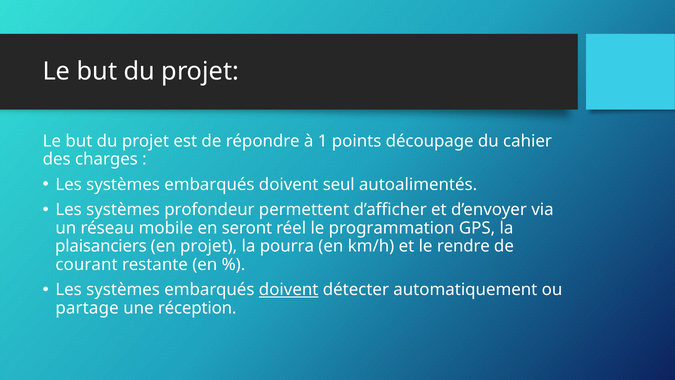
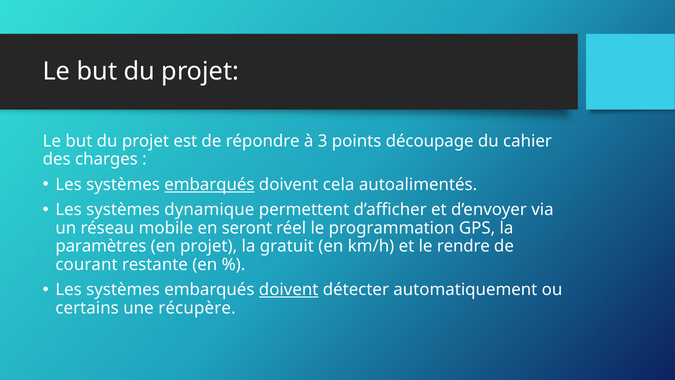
1: 1 -> 3
embarqués at (209, 184) underline: none -> present
seul: seul -> cela
profondeur: profondeur -> dynamique
plaisanciers: plaisanciers -> paramètres
pourra: pourra -> gratuit
partage: partage -> certains
réception: réception -> récupère
